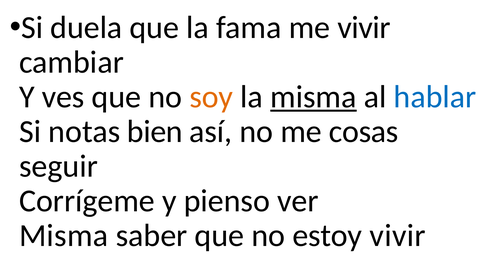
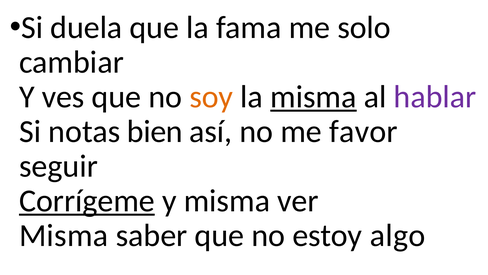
me vivir: vivir -> solo
hablar colour: blue -> purple
cosas: cosas -> favor
Corrígeme underline: none -> present
y pienso: pienso -> misma
estoy vivir: vivir -> algo
